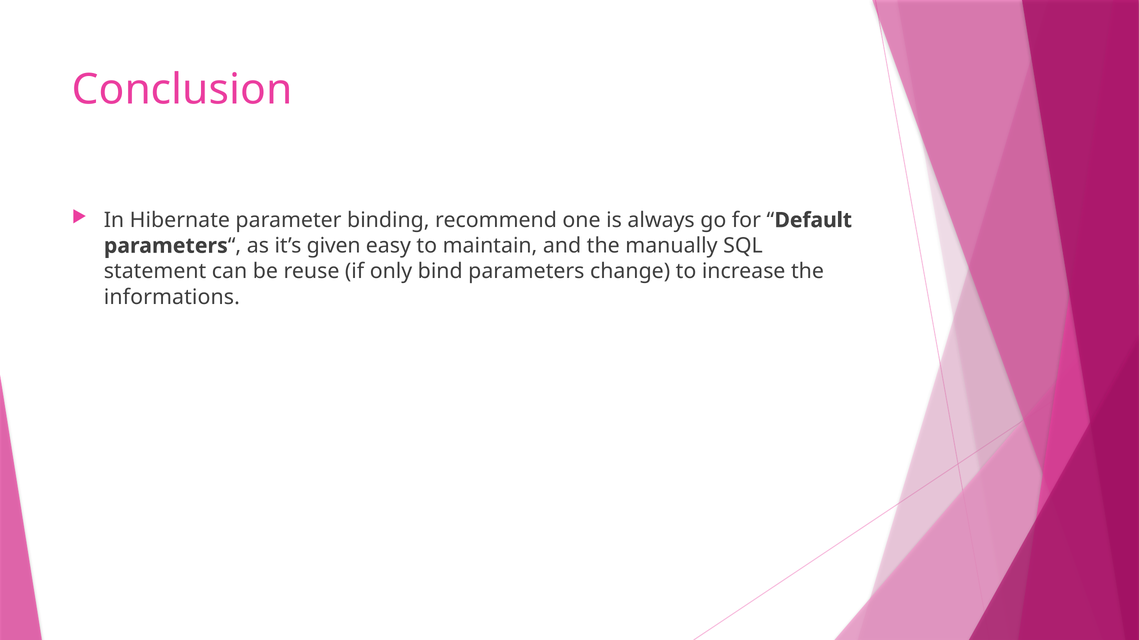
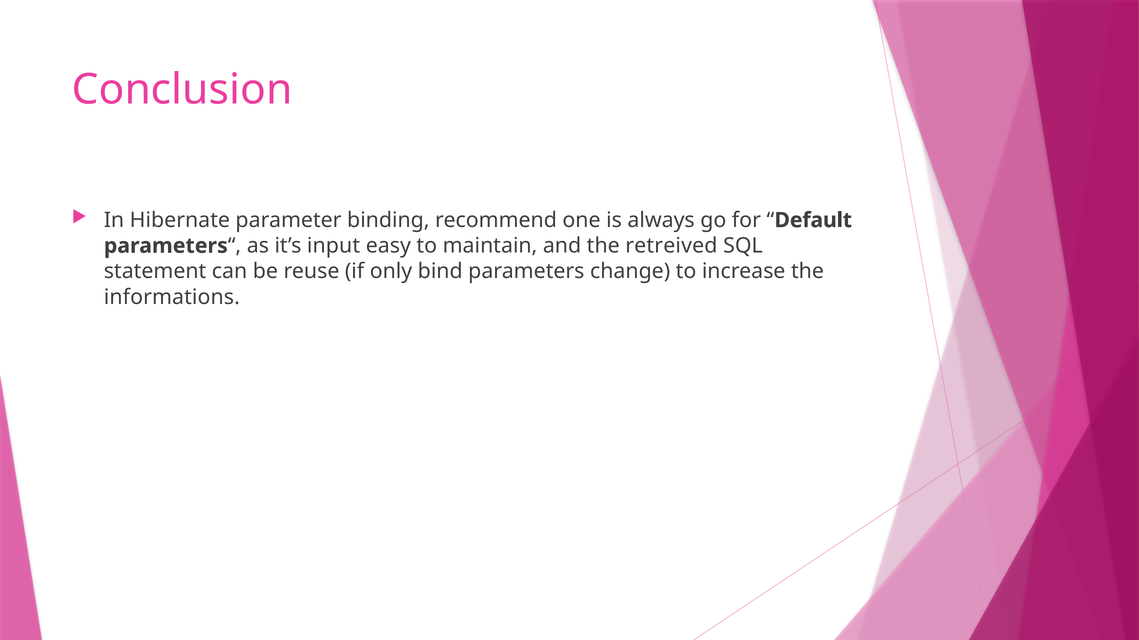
given: given -> input
manually: manually -> retreived
